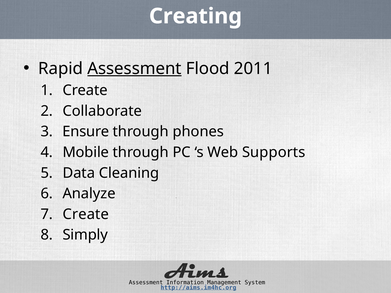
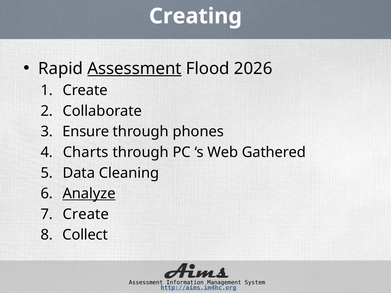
2011: 2011 -> 2026
Mobile: Mobile -> Charts
Supports: Supports -> Gathered
Analyze underline: none -> present
Simply: Simply -> Collect
